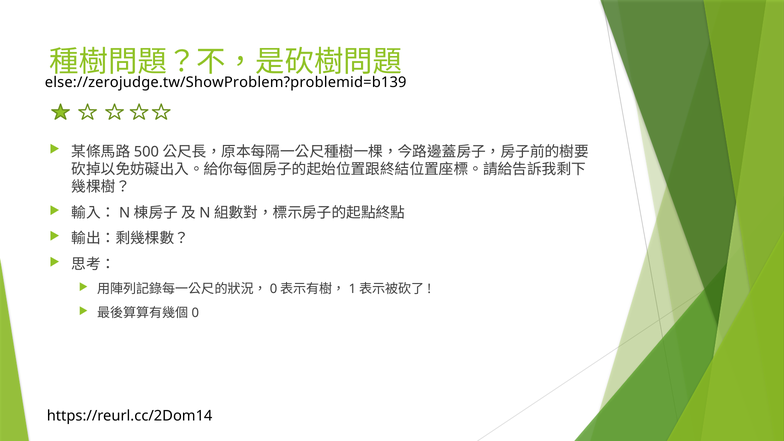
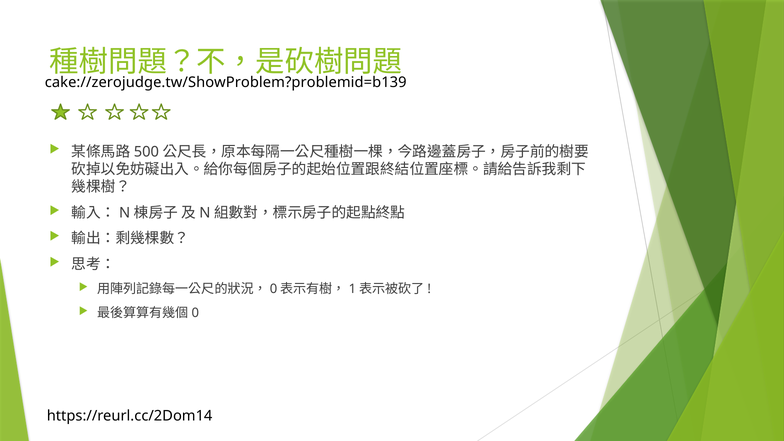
else://zerojudge.tw/ShowProblem?problemid=b139: else://zerojudge.tw/ShowProblem?problemid=b139 -> cake://zerojudge.tw/ShowProblem?problemid=b139
